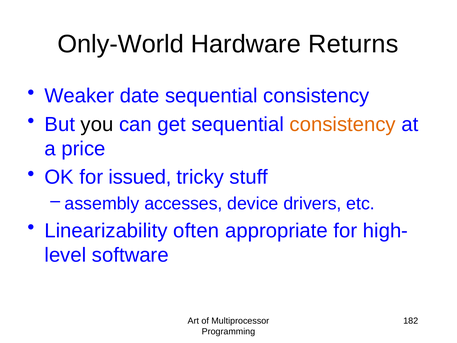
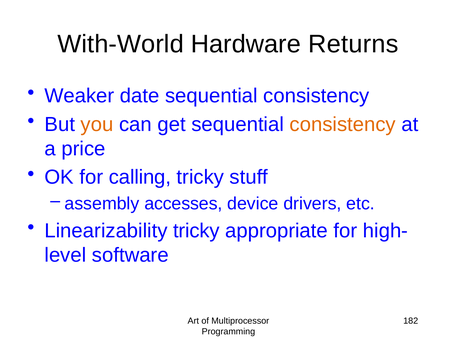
Only-World: Only-World -> With-World
you colour: black -> orange
issued: issued -> calling
Linearizability often: often -> tricky
